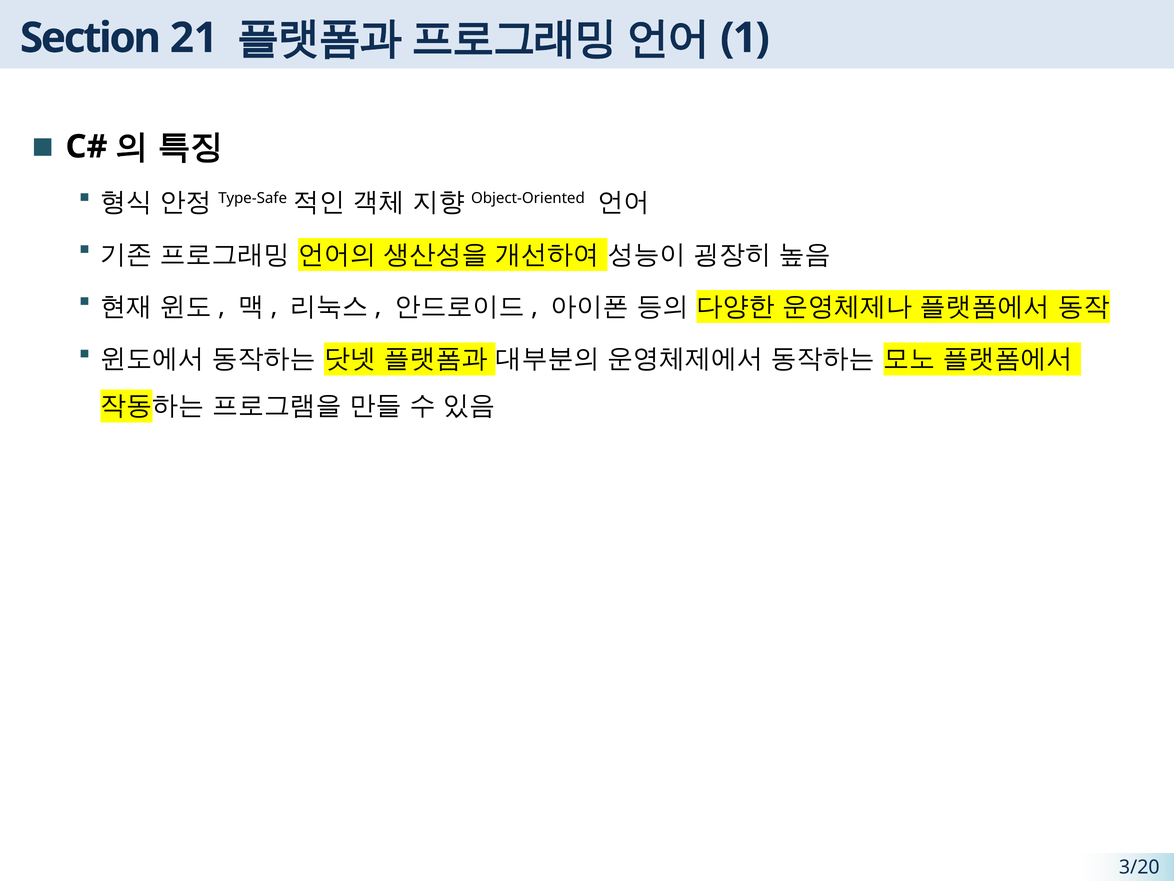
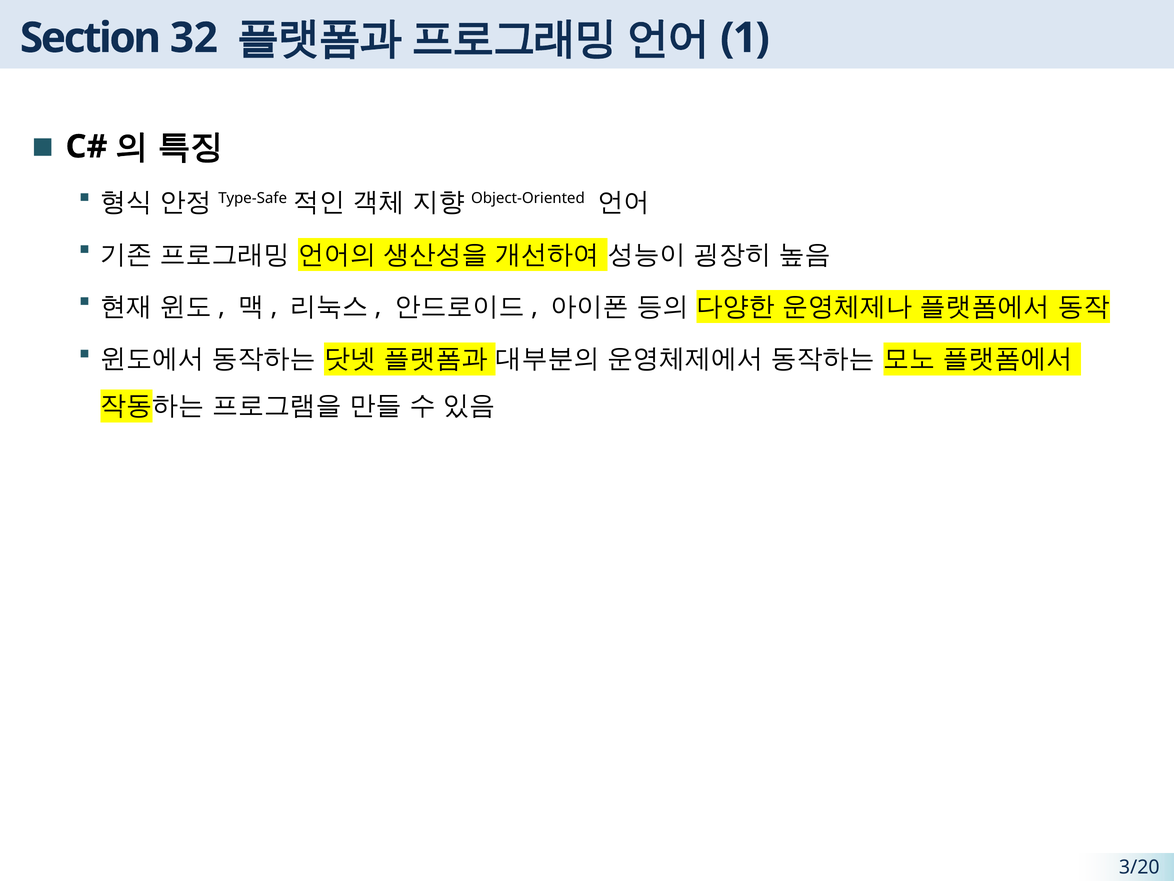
21: 21 -> 32
